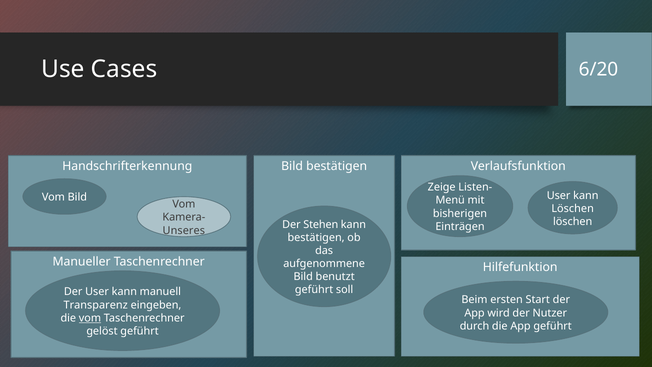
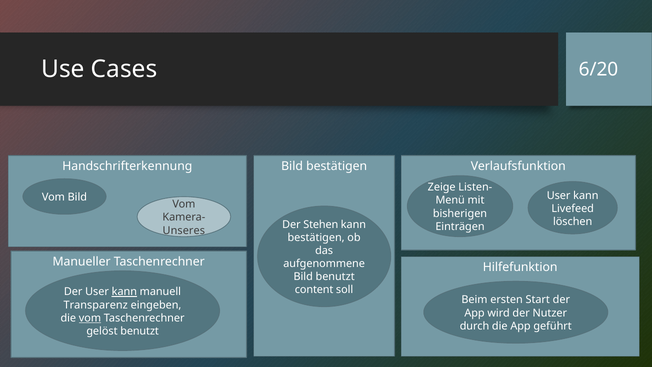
Löschen at (573, 208): Löschen -> Livefeed
geführt at (314, 290): geführt -> content
kann at (124, 292) underline: none -> present
gelöst geführt: geführt -> benutzt
